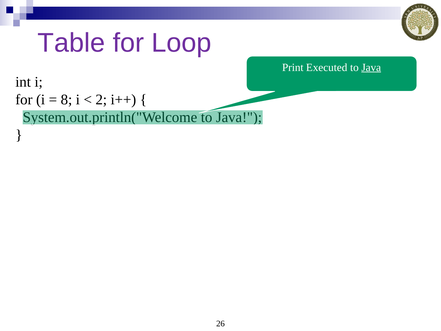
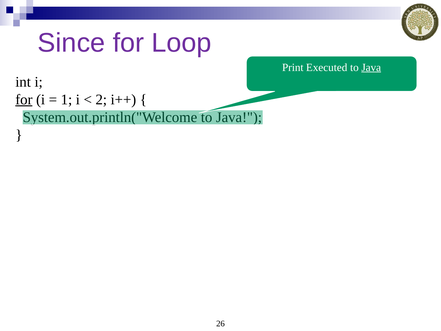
Table: Table -> Since
for at (24, 99) underline: none -> present
8: 8 -> 1
